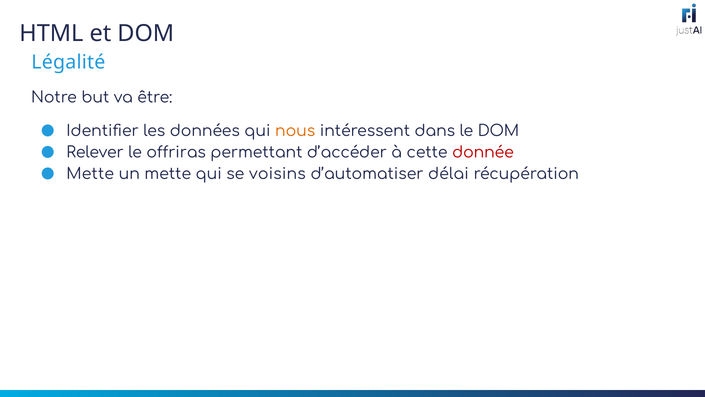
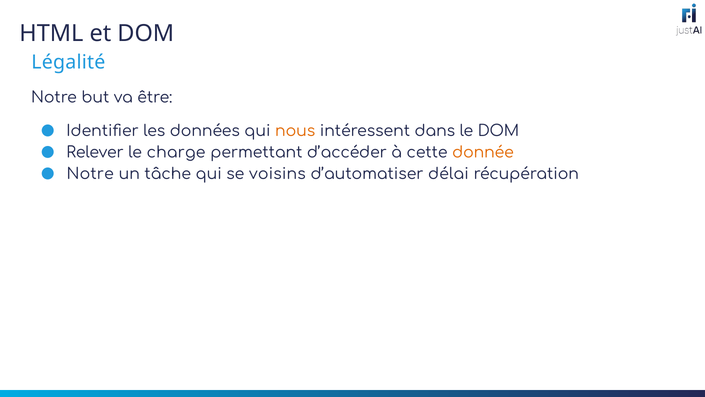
offriras: offriras -> charge
donnée colour: red -> orange
Mette at (90, 174): Mette -> Notre
un mette: mette -> tâche
